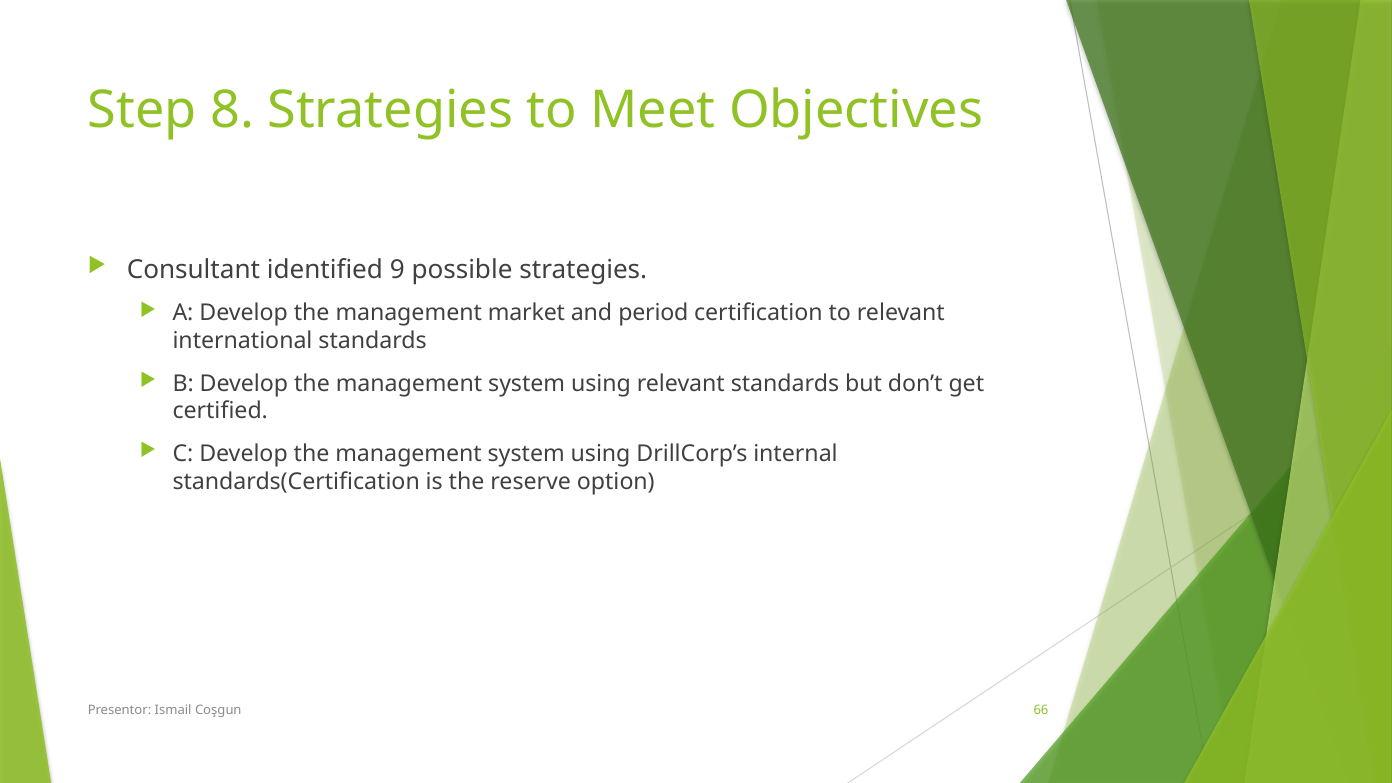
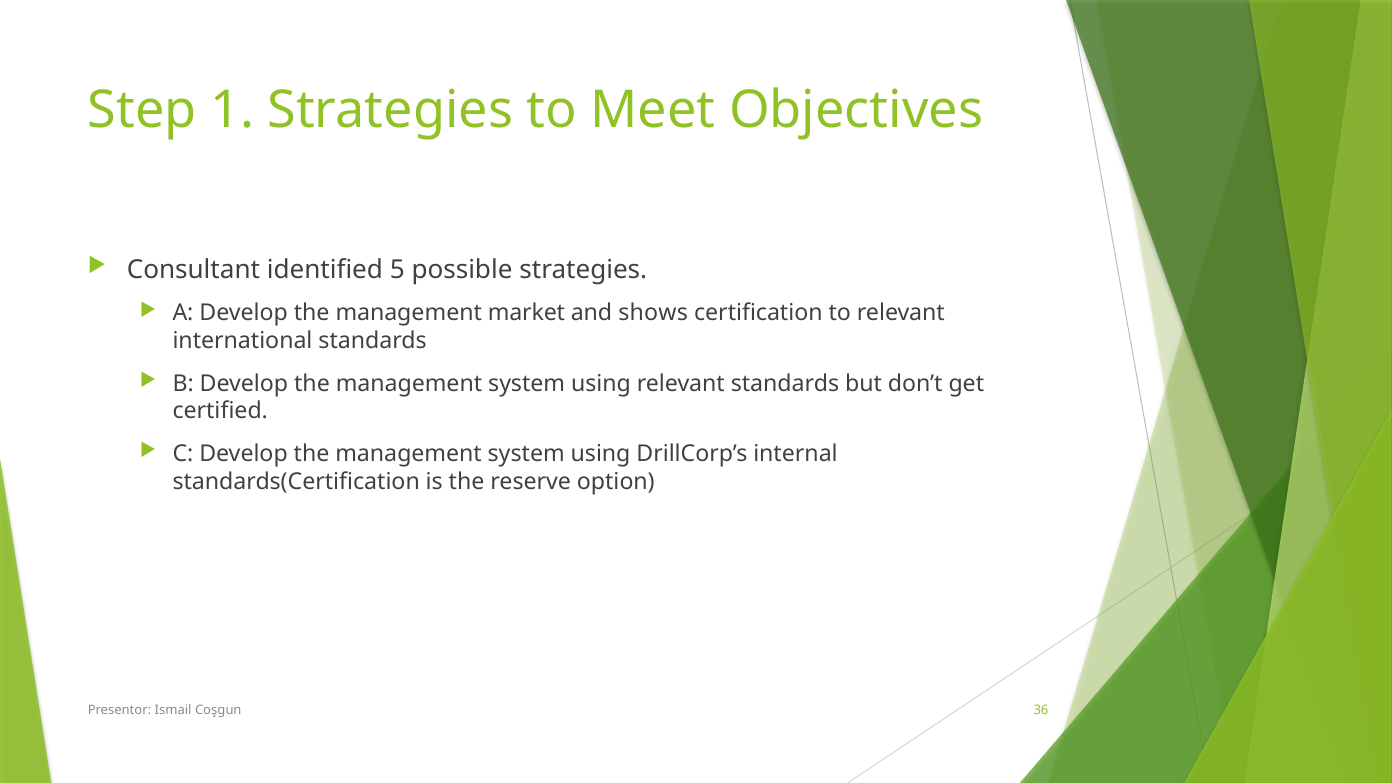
8: 8 -> 1
9: 9 -> 5
period: period -> shows
66: 66 -> 36
